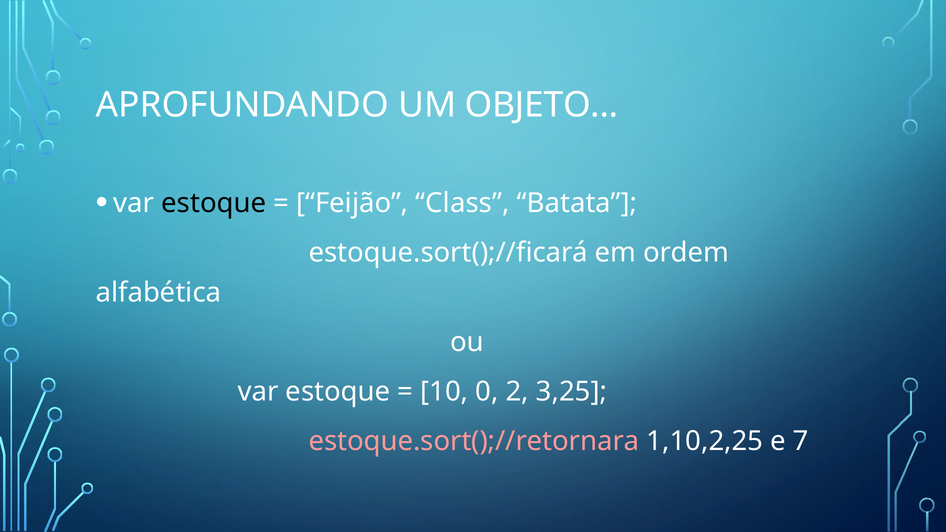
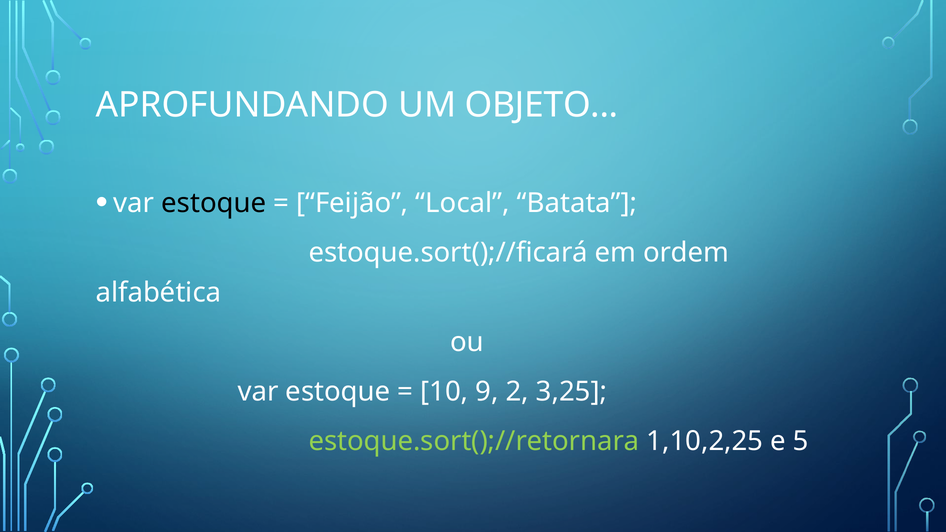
Class: Class -> Local
0: 0 -> 9
estoque.sort();//retornara colour: pink -> light green
7: 7 -> 5
